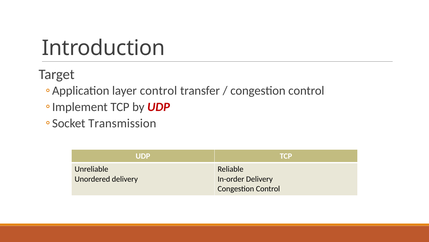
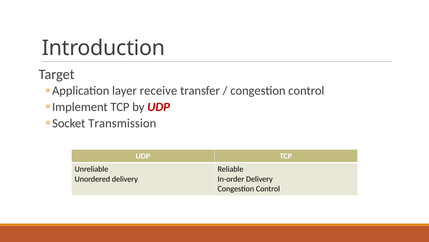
layer control: control -> receive
